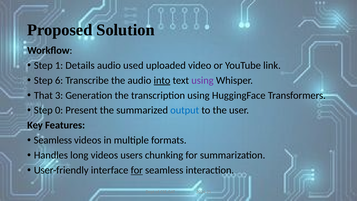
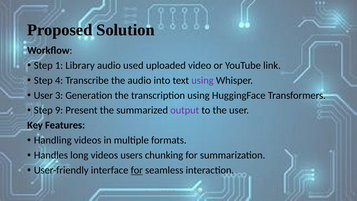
Details: Details -> Library
6: 6 -> 4
into underline: present -> none
That at (43, 95): That -> User
0: 0 -> 9
output colour: blue -> purple
Seamless at (53, 140): Seamless -> Handling
